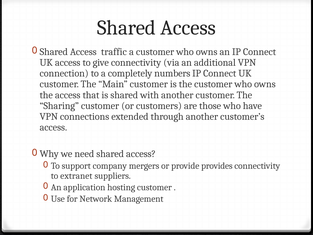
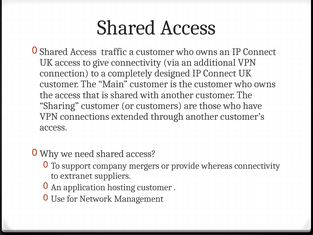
numbers: numbers -> designed
provides: provides -> whereas
